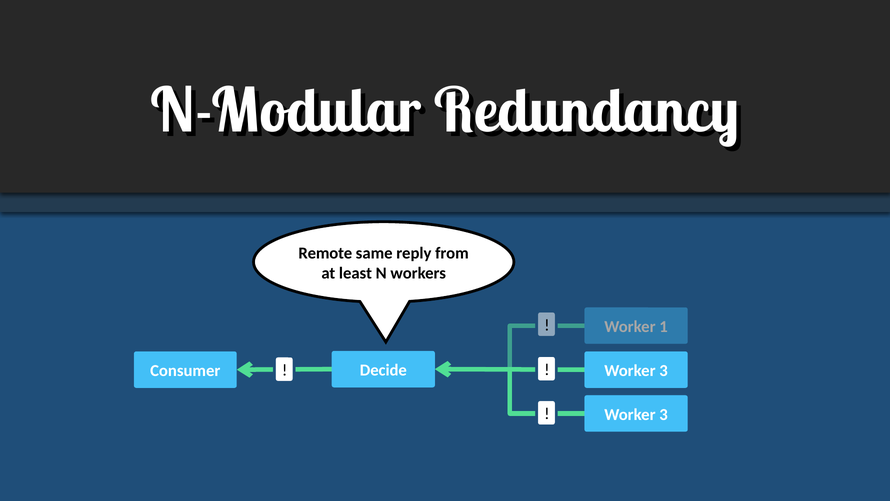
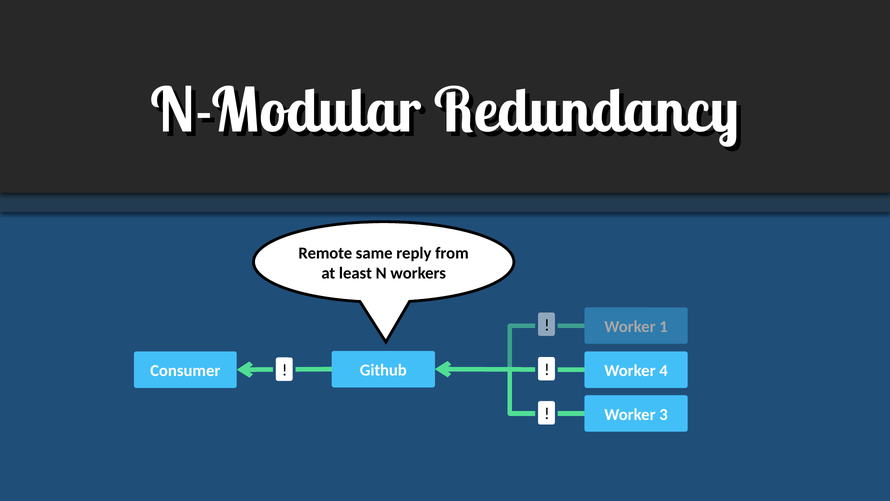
Decide: Decide -> Github
3 at (664, 371): 3 -> 4
